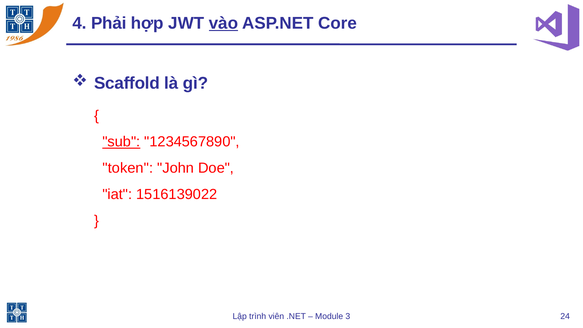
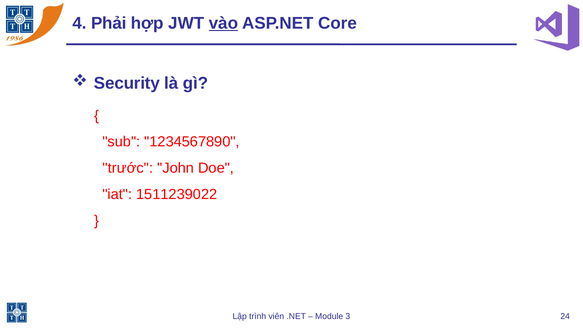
Scaffold: Scaffold -> Security
sub underline: present -> none
token: token -> trước
1516139022: 1516139022 -> 1511239022
